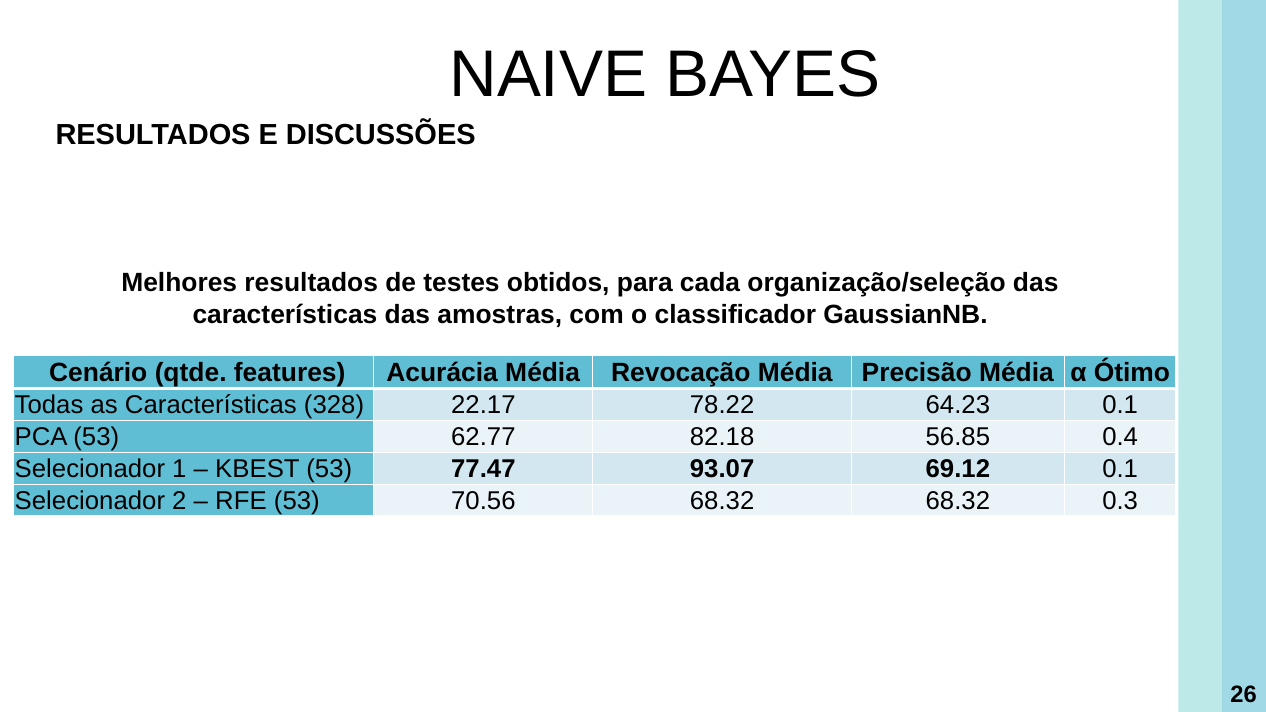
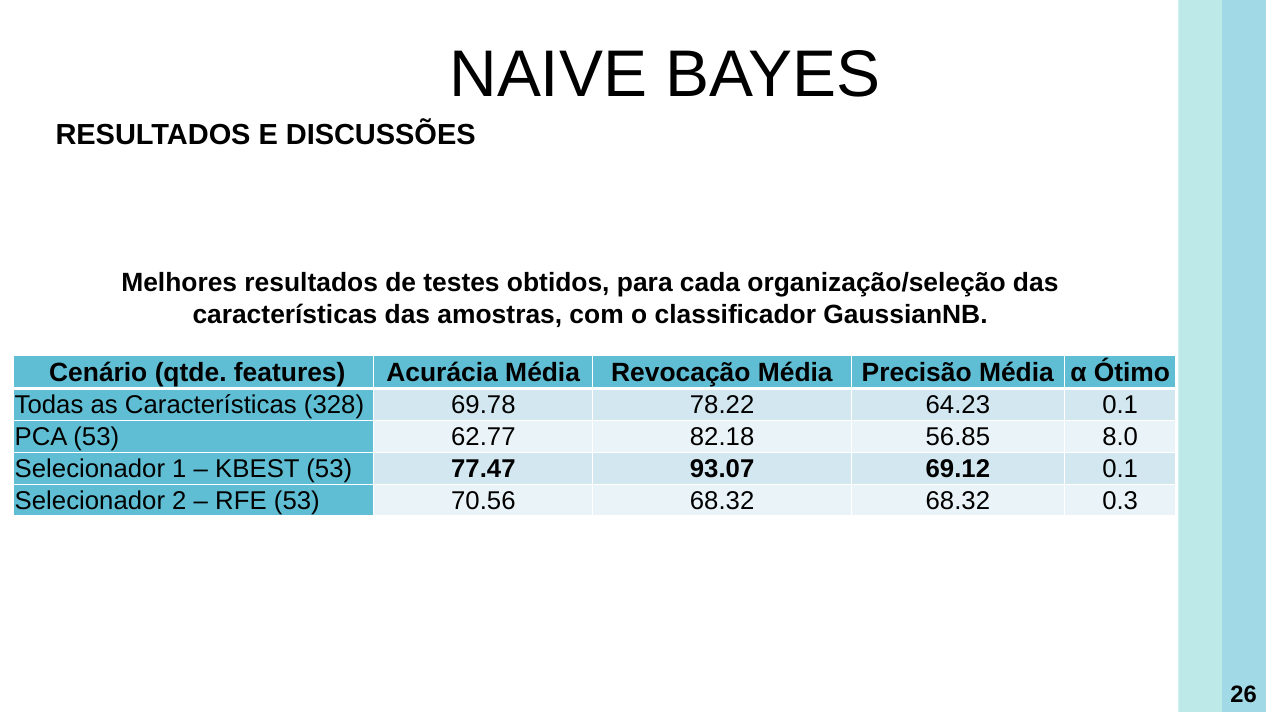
22.17: 22.17 -> 69.78
0.4: 0.4 -> 8.0
